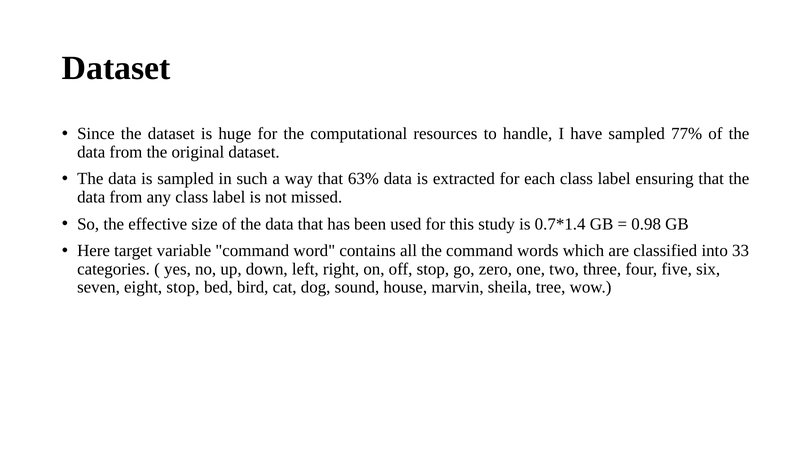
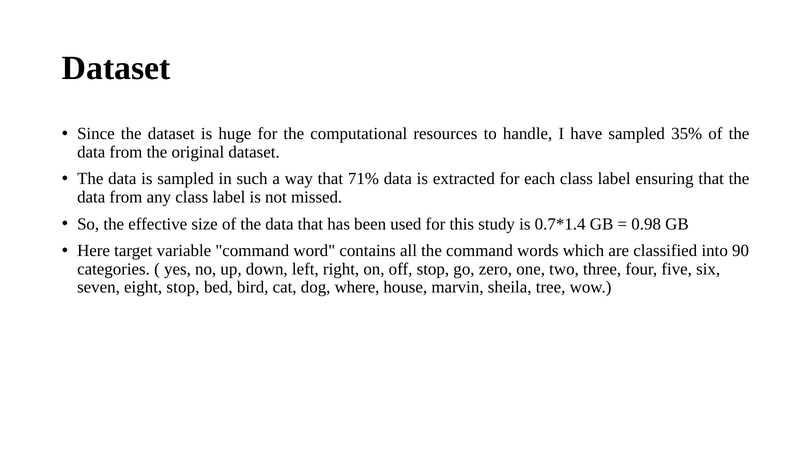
77%: 77% -> 35%
63%: 63% -> 71%
33: 33 -> 90
sound: sound -> where
